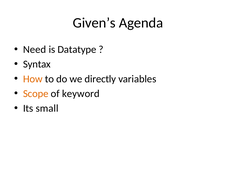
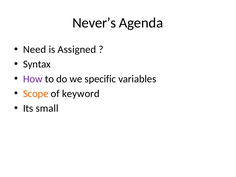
Given’s: Given’s -> Never’s
Datatype: Datatype -> Assigned
How colour: orange -> purple
directly: directly -> specific
